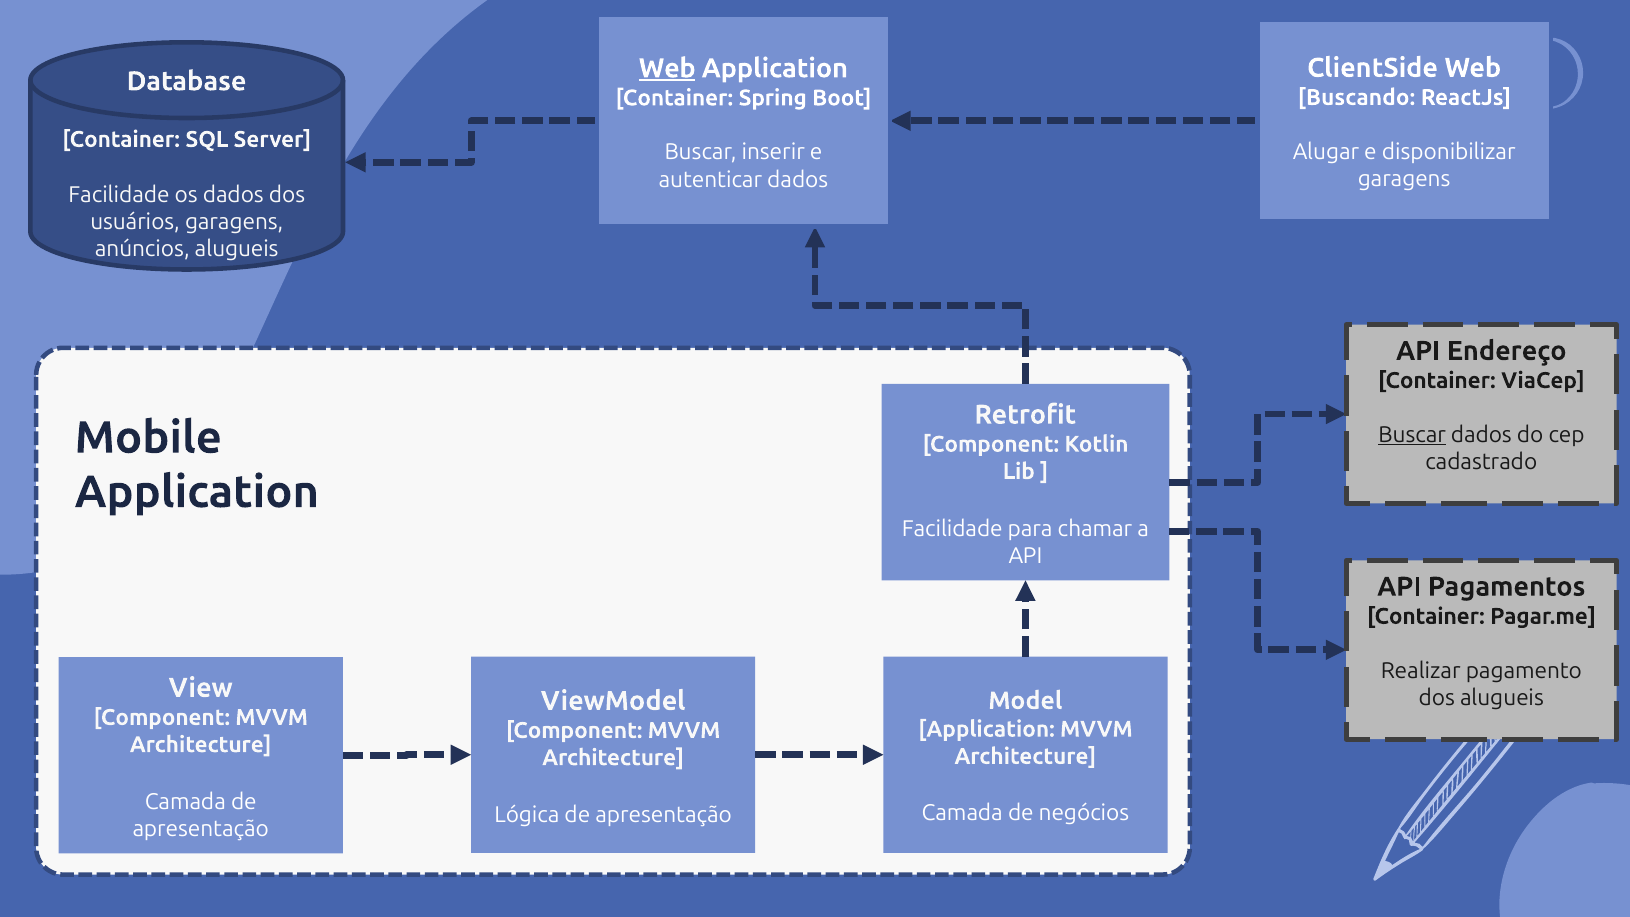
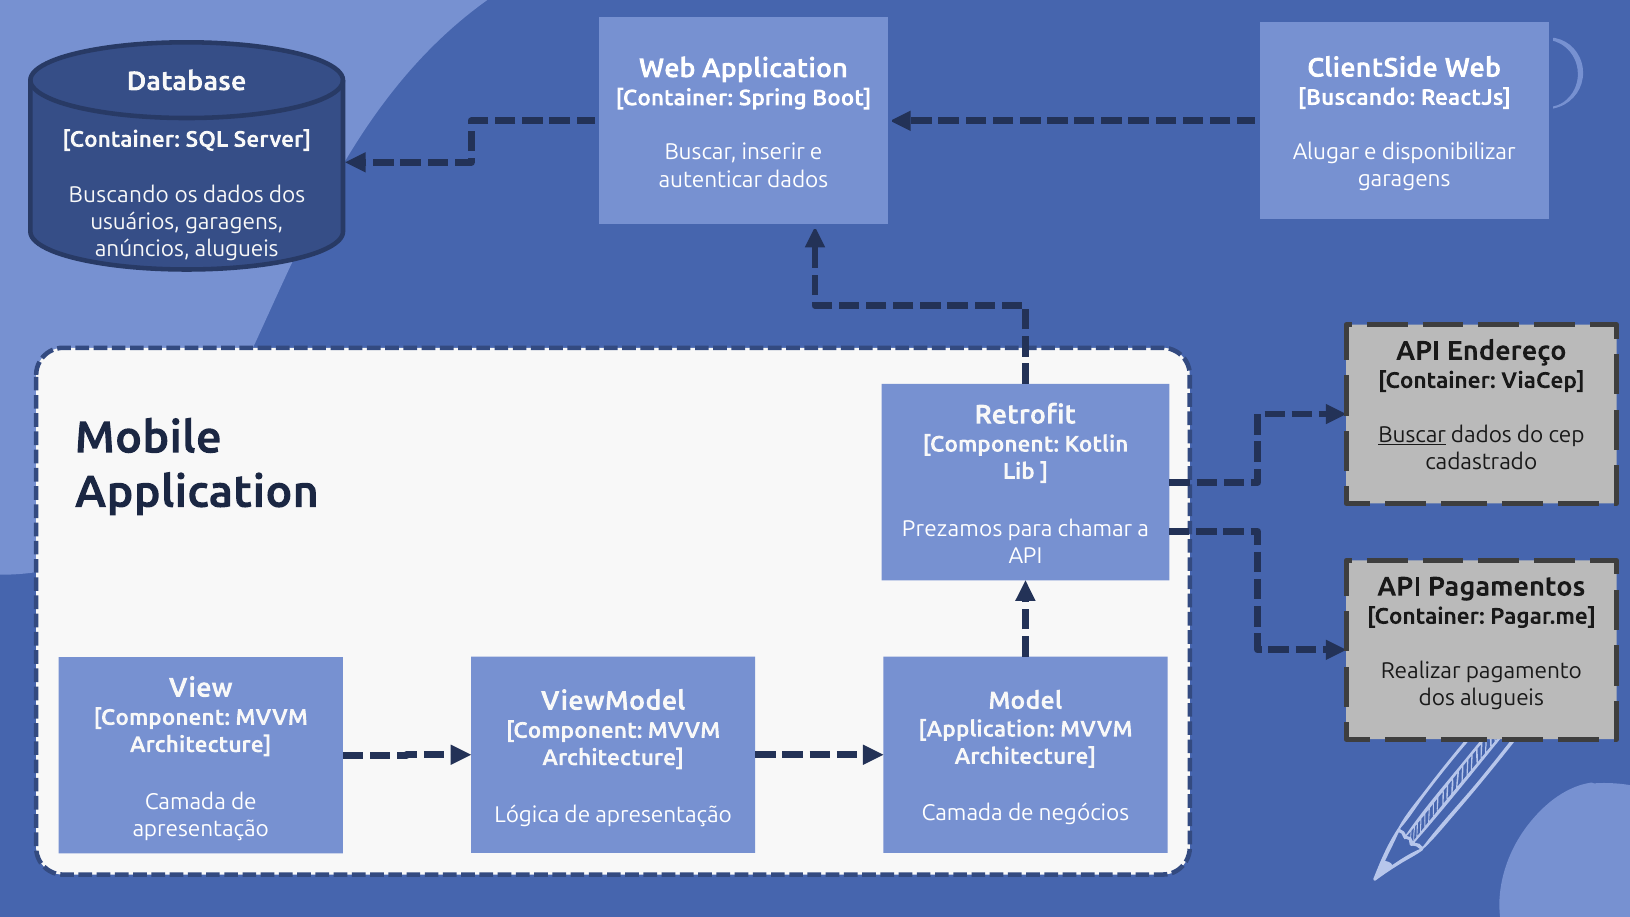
Web at (667, 68) underline: present -> none
Facilidade at (119, 195): Facilidade -> Buscando
Facilidade at (952, 529): Facilidade -> Prezamos
